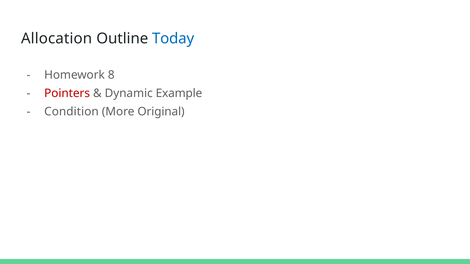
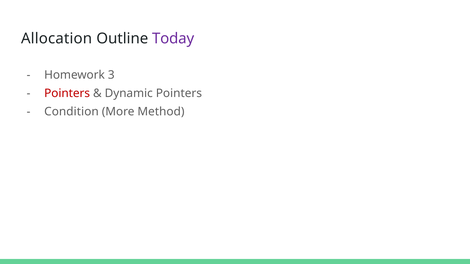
Today colour: blue -> purple
8: 8 -> 3
Dynamic Example: Example -> Pointers
Original: Original -> Method
